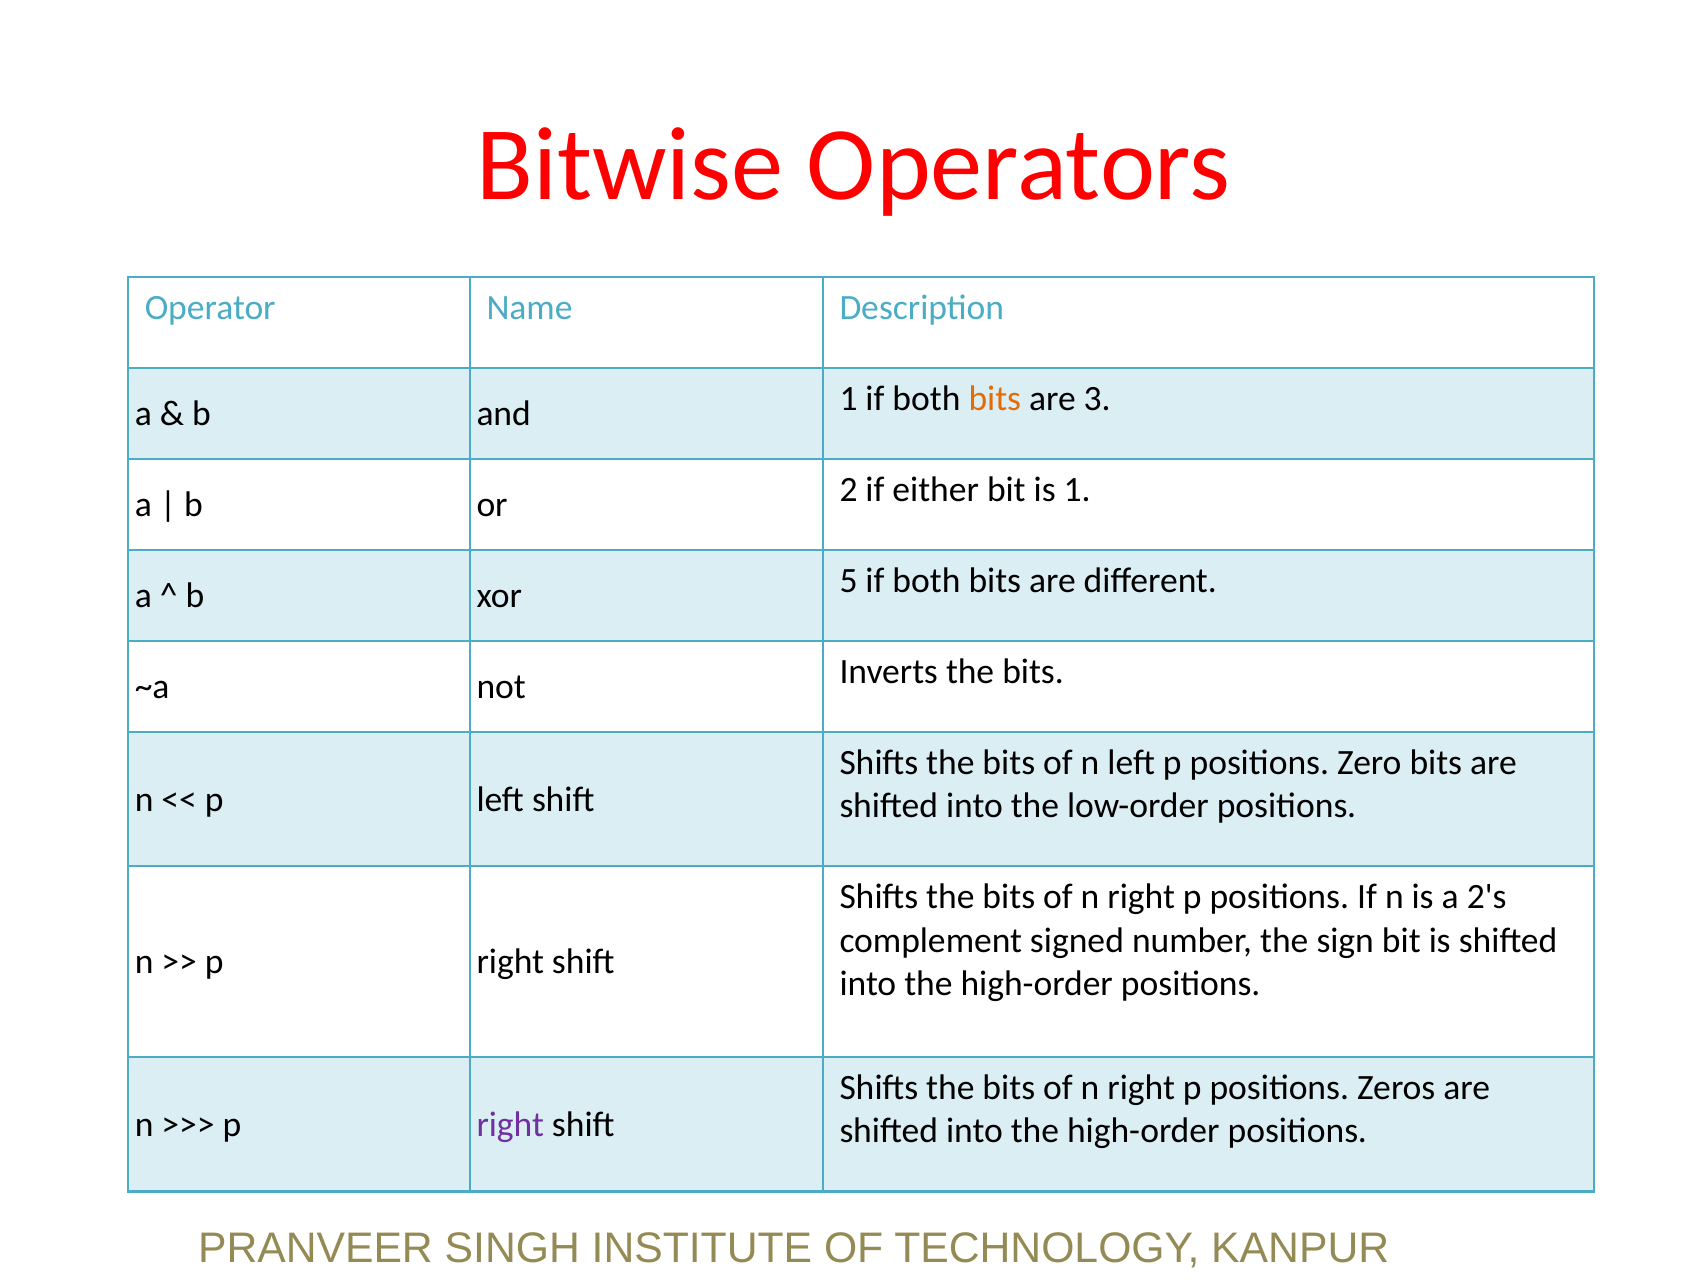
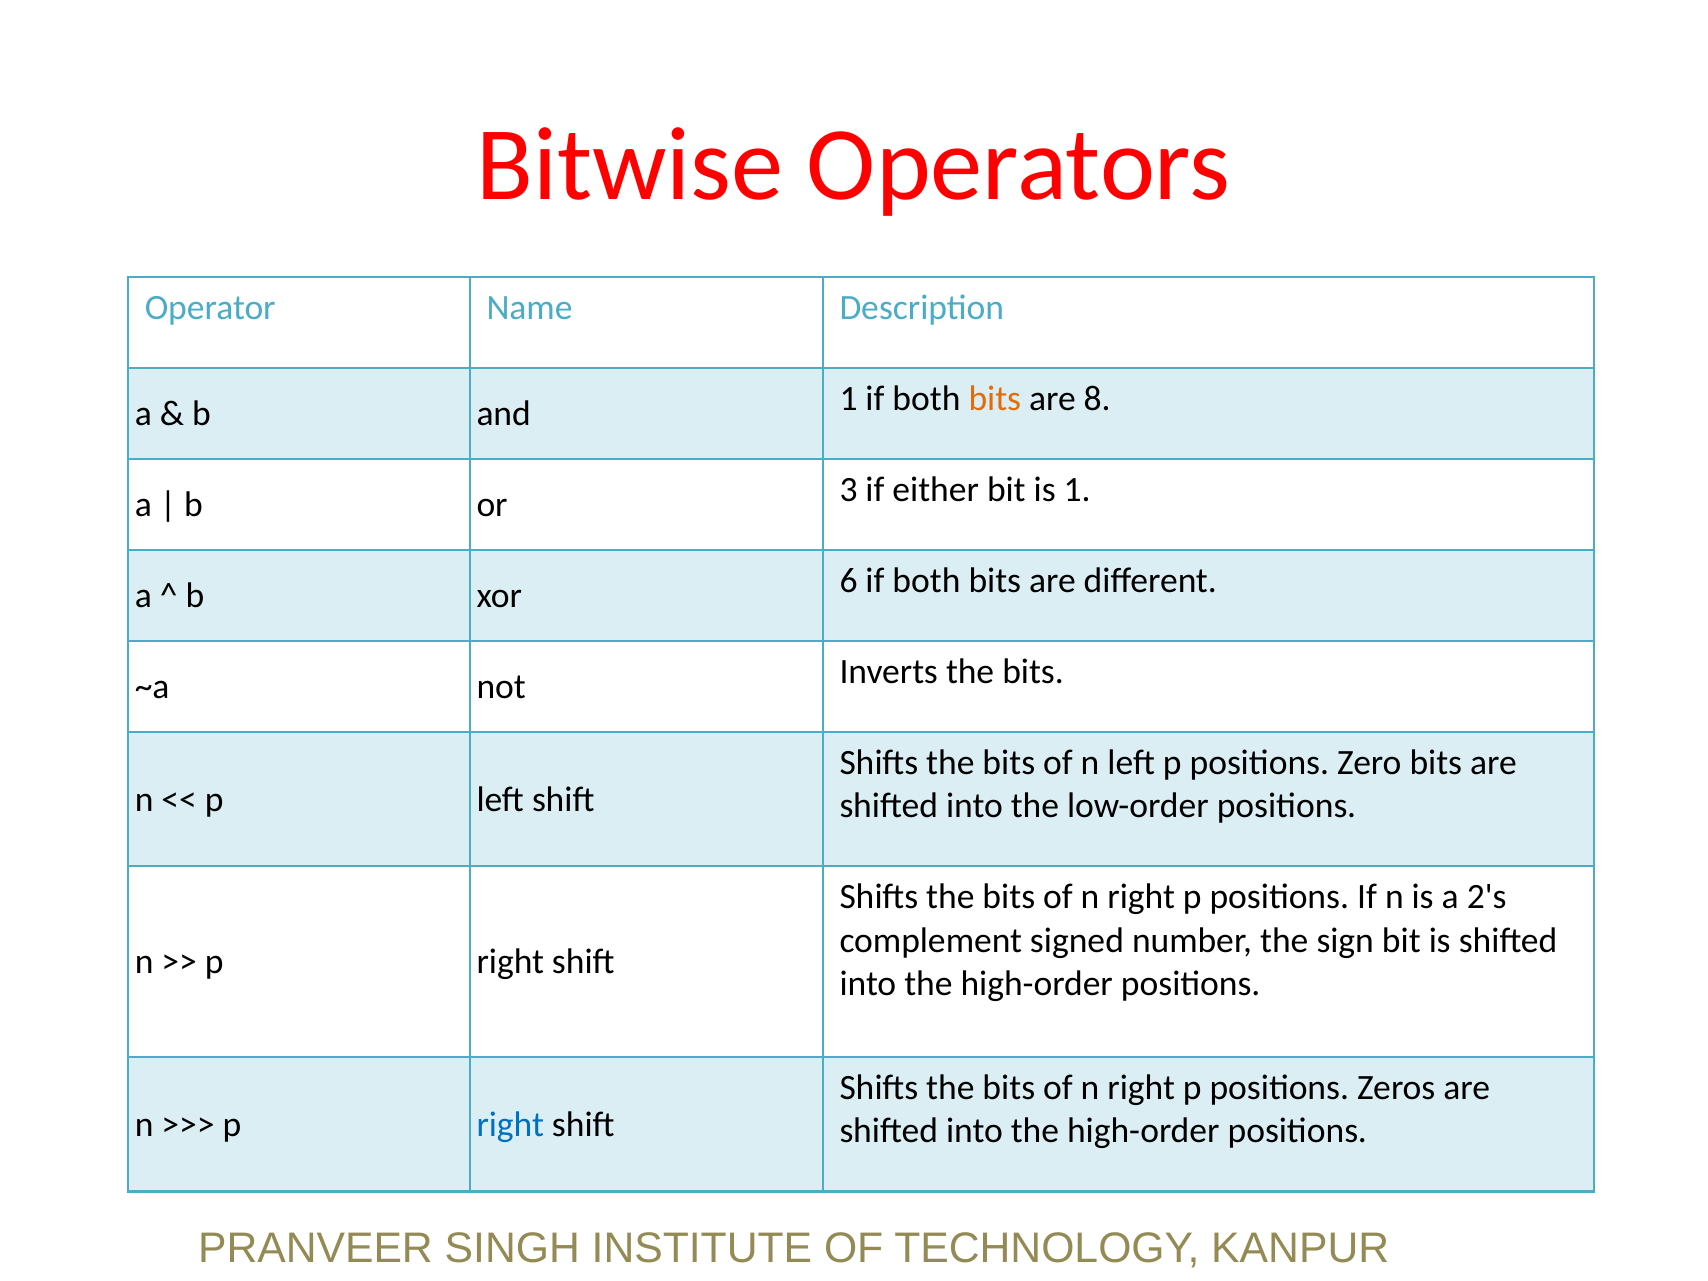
3: 3 -> 8
2: 2 -> 3
5: 5 -> 6
right at (510, 1125) colour: purple -> blue
